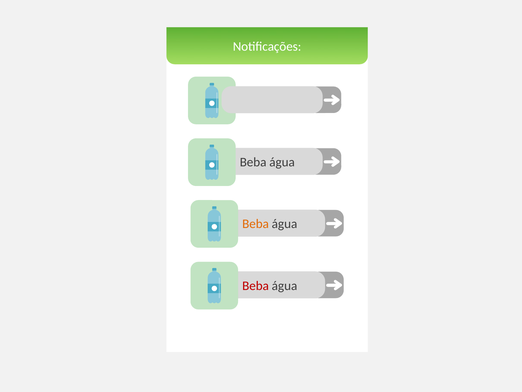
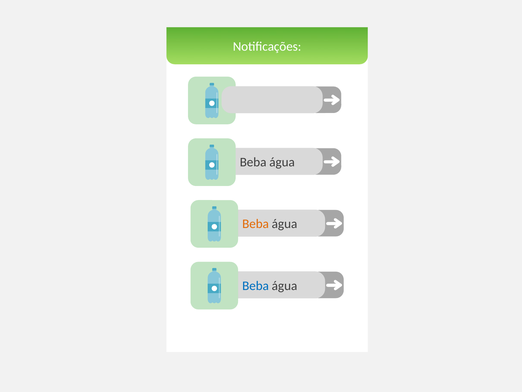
Beba at (256, 285) colour: red -> blue
